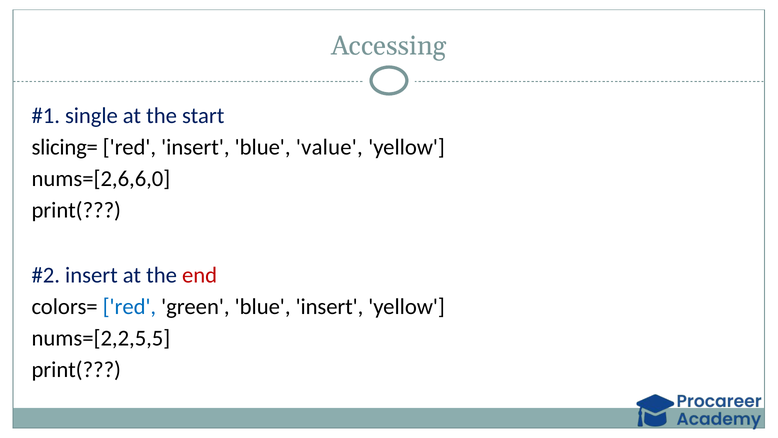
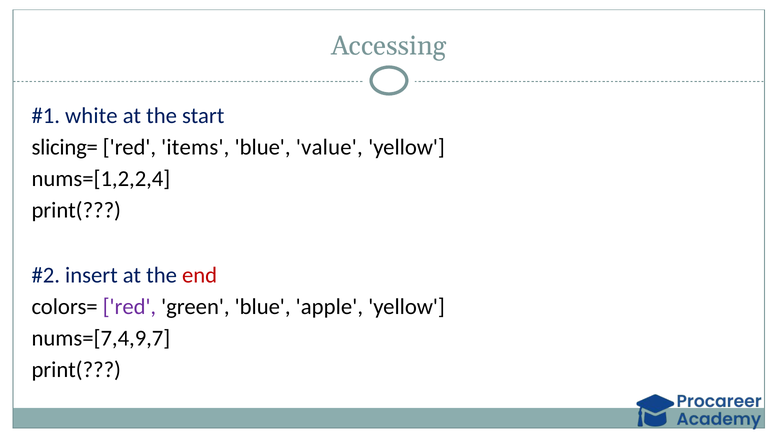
single: single -> white
red insert: insert -> items
nums=[2,6,6,0: nums=[2,6,6,0 -> nums=[1,2,2,4
red at (129, 306) colour: blue -> purple
blue insert: insert -> apple
nums=[2,2,5,5: nums=[2,2,5,5 -> nums=[7,4,9,7
